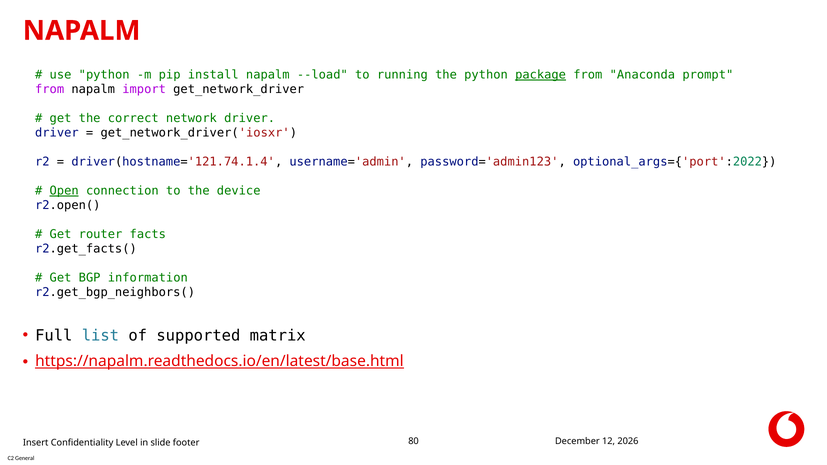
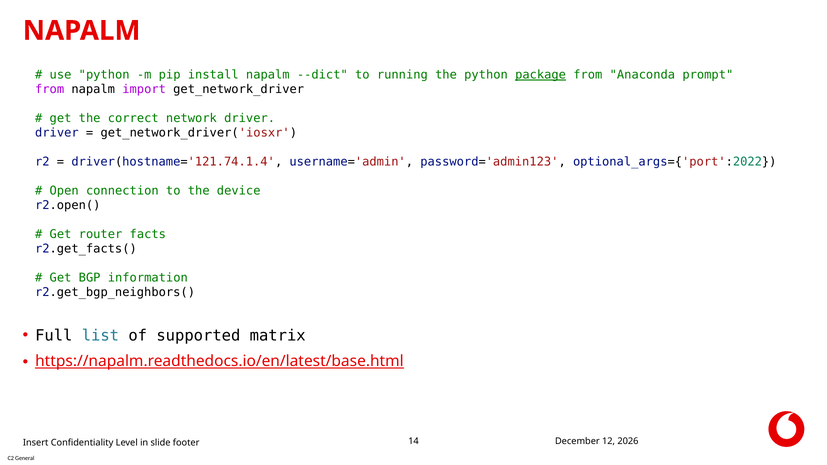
--load: --load -> --dict
Open underline: present -> none
80: 80 -> 14
